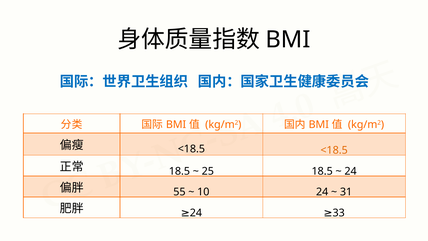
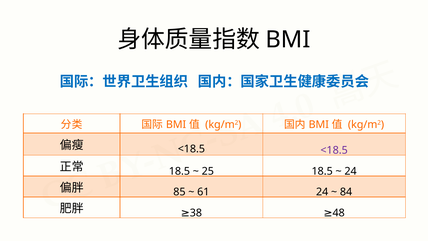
<18.5 at (334, 150) colour: orange -> purple
55: 55 -> 85
10: 10 -> 61
31: 31 -> 84
24 at (196, 213): 24 -> 38
33: 33 -> 48
